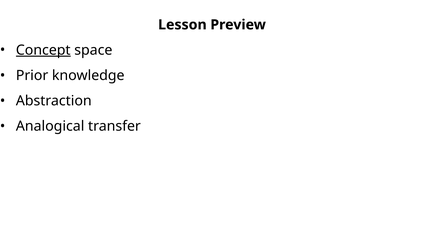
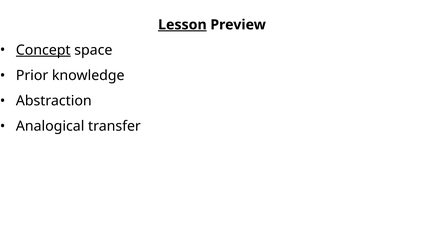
Lesson underline: none -> present
